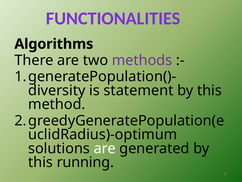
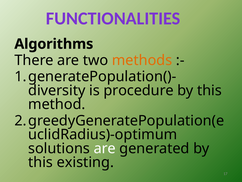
methods colour: purple -> orange
statement: statement -> procedure
running: running -> existing
